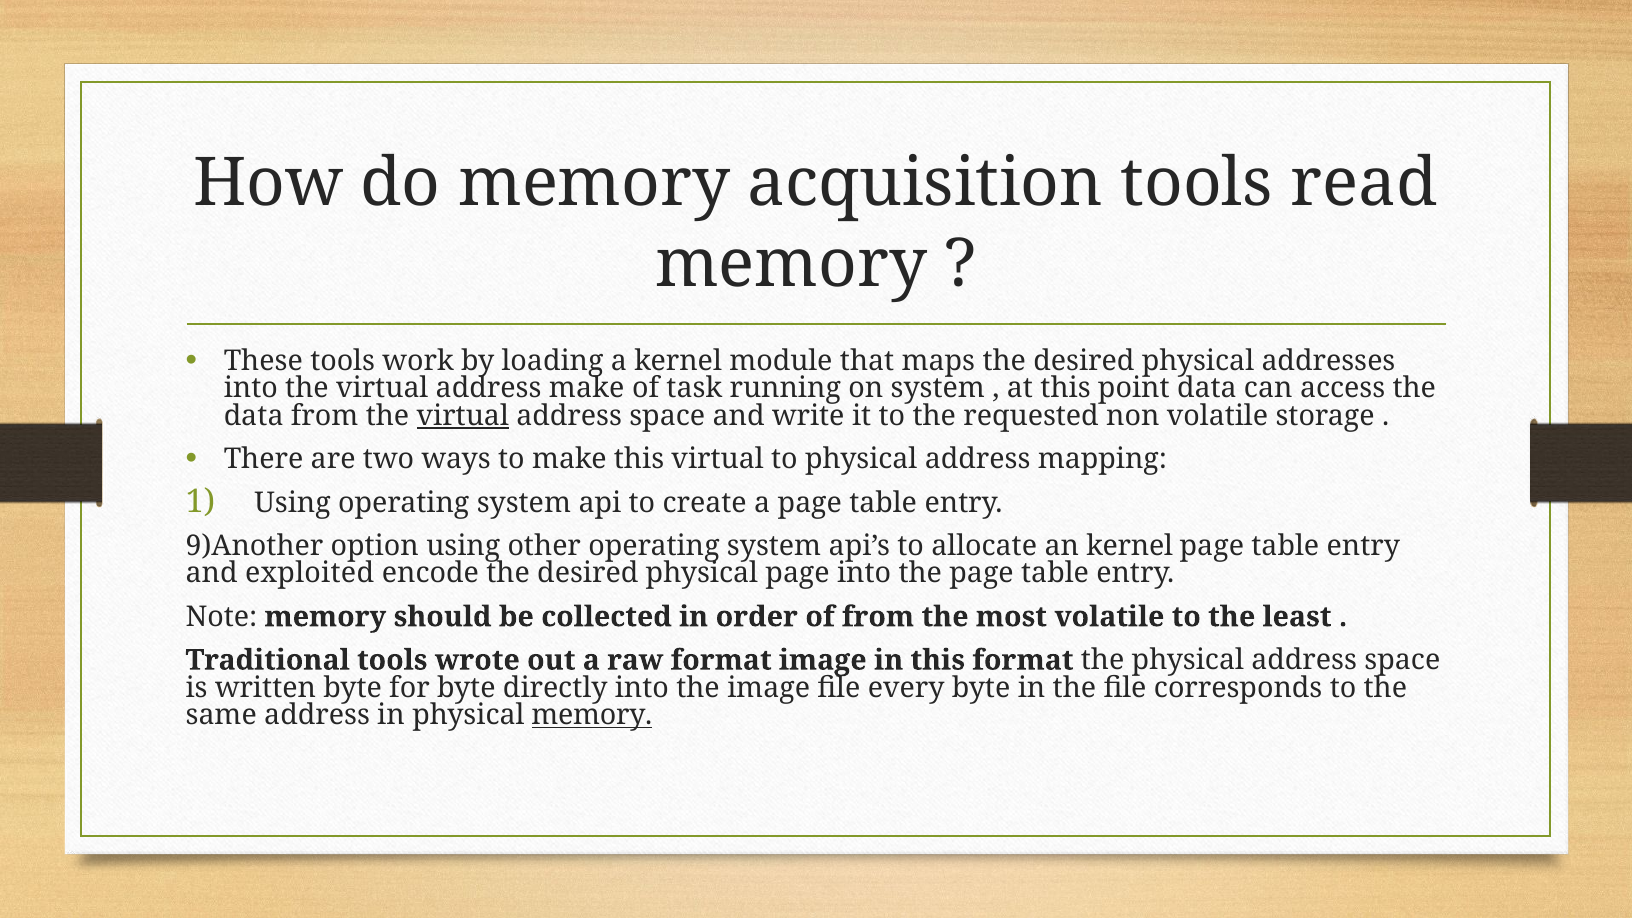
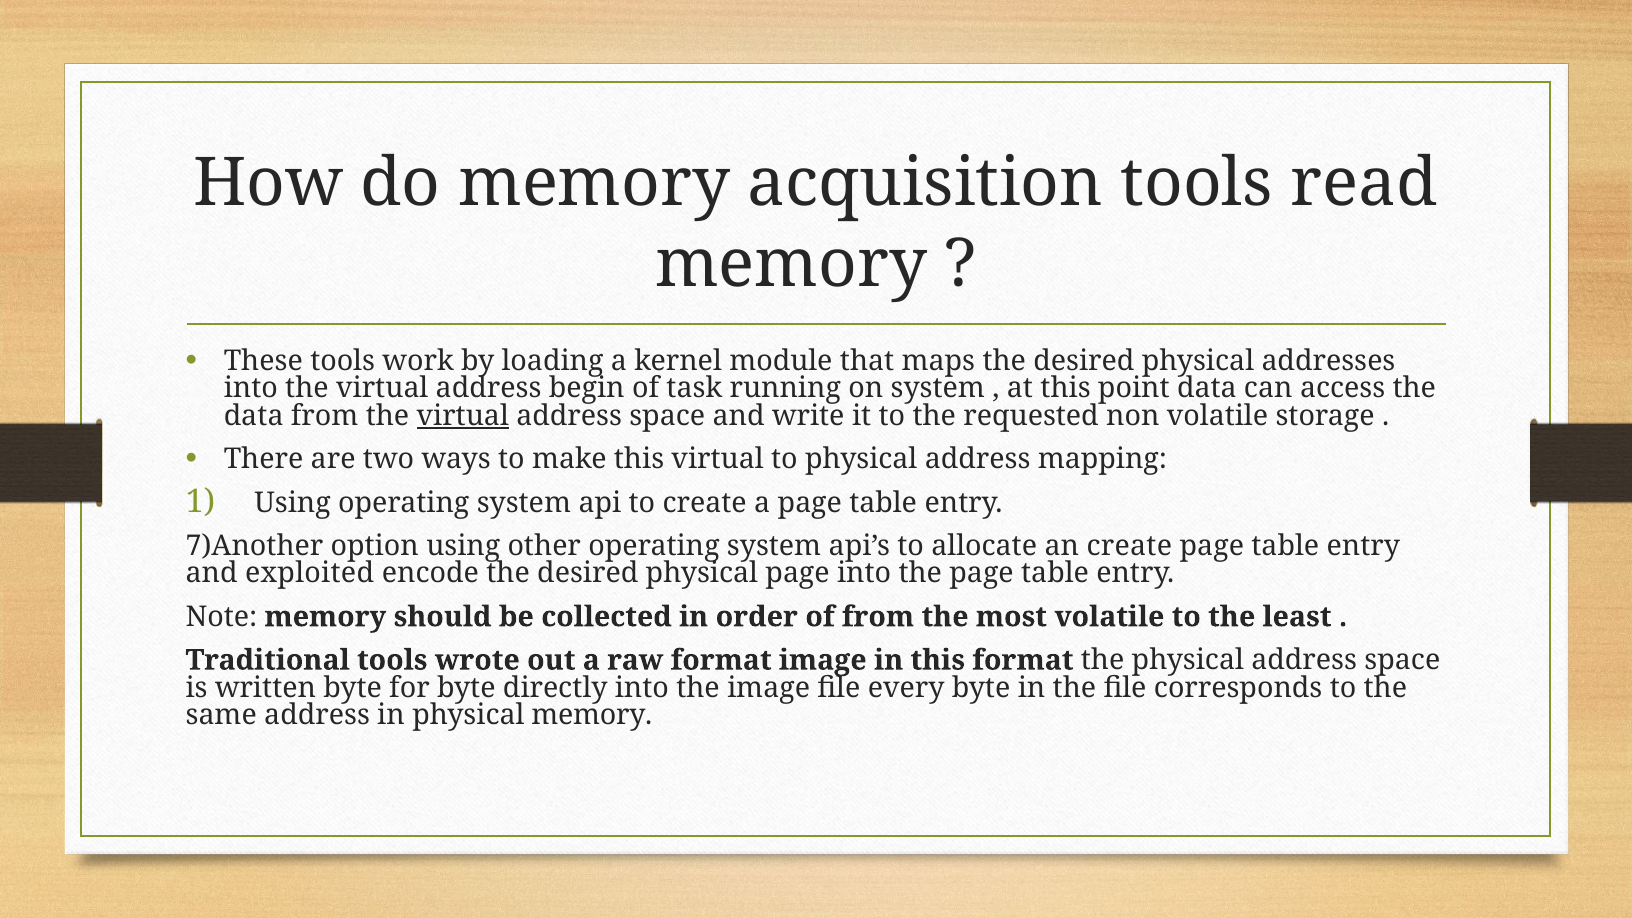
address make: make -> begin
9)Another: 9)Another -> 7)Another
an kernel: kernel -> create
memory at (592, 715) underline: present -> none
